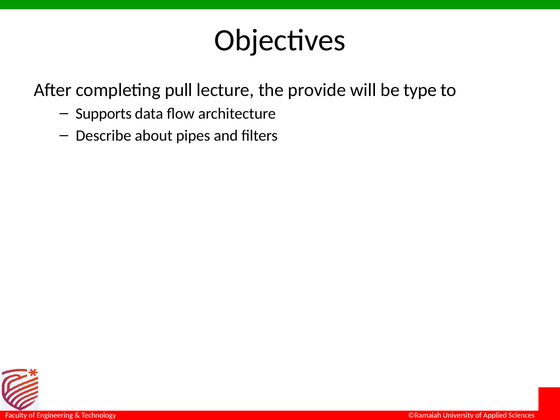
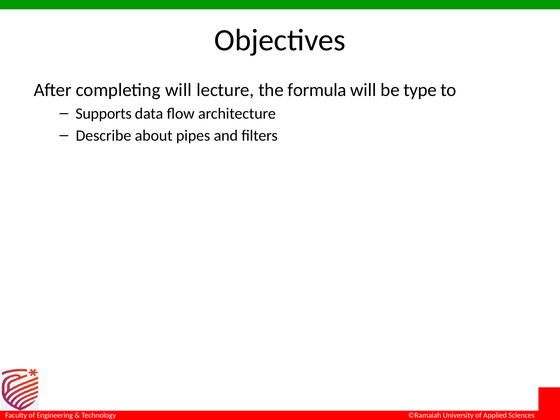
completing pull: pull -> will
provide: provide -> formula
